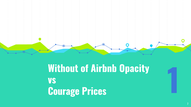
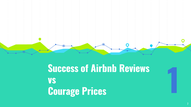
Without: Without -> Success
Opacity: Opacity -> Reviews
